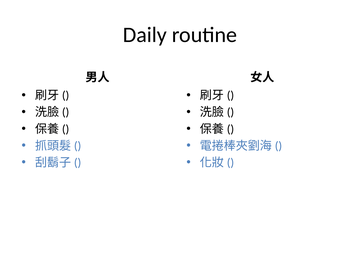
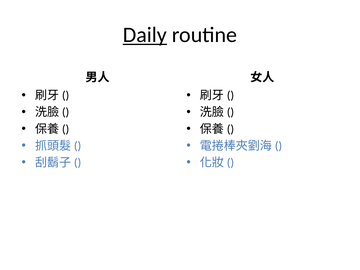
Daily underline: none -> present
